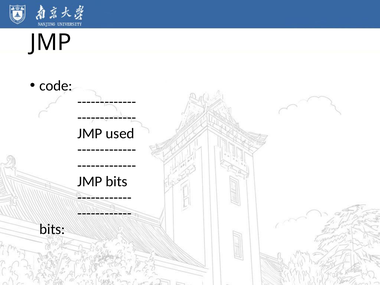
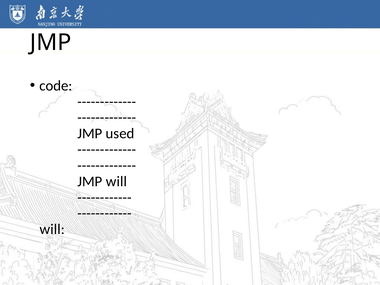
JMP bits: bits -> will
bits at (52, 229): bits -> will
